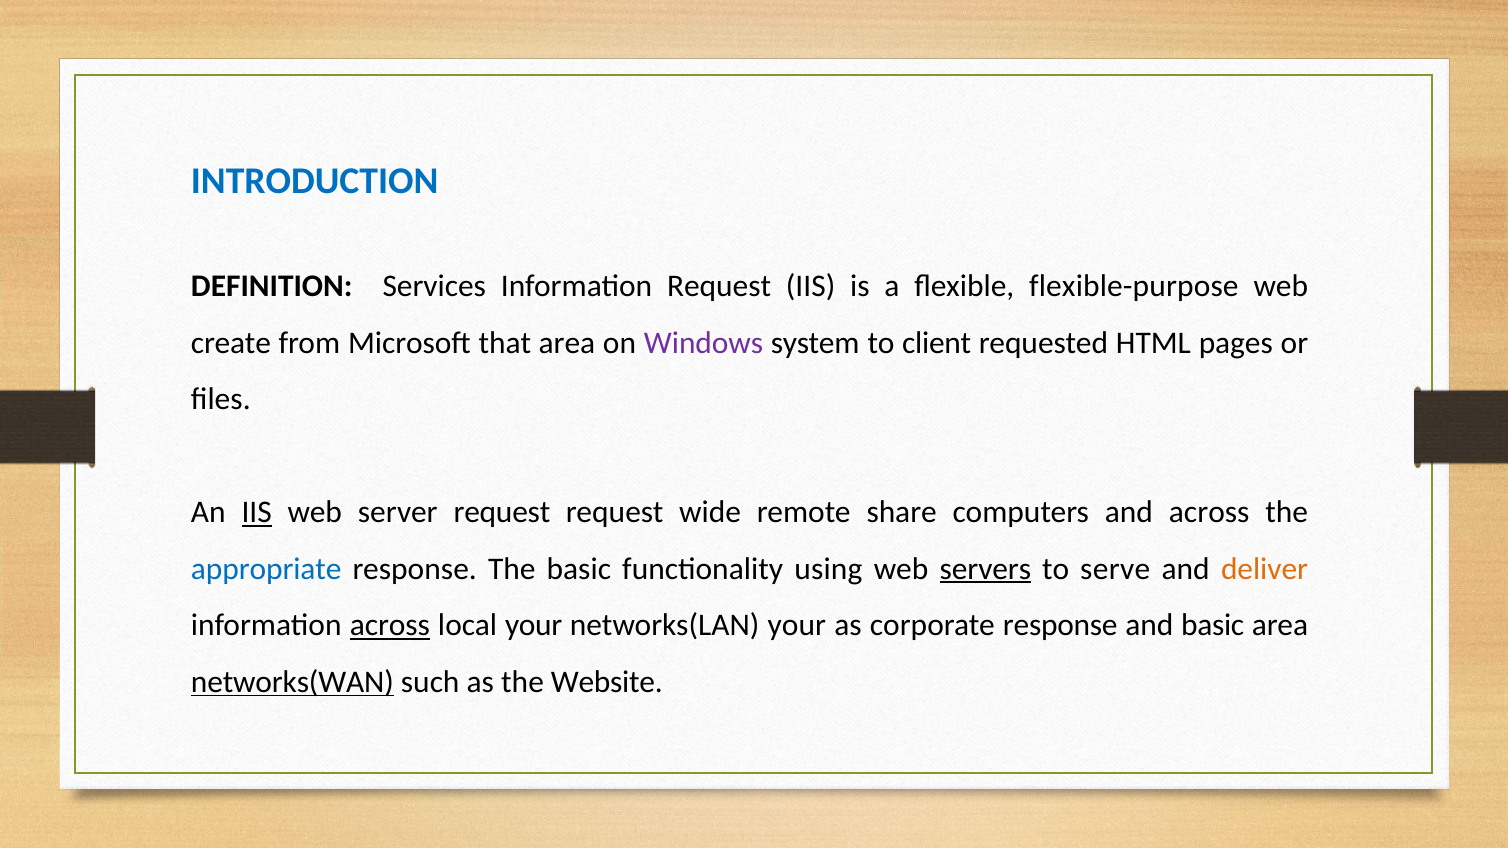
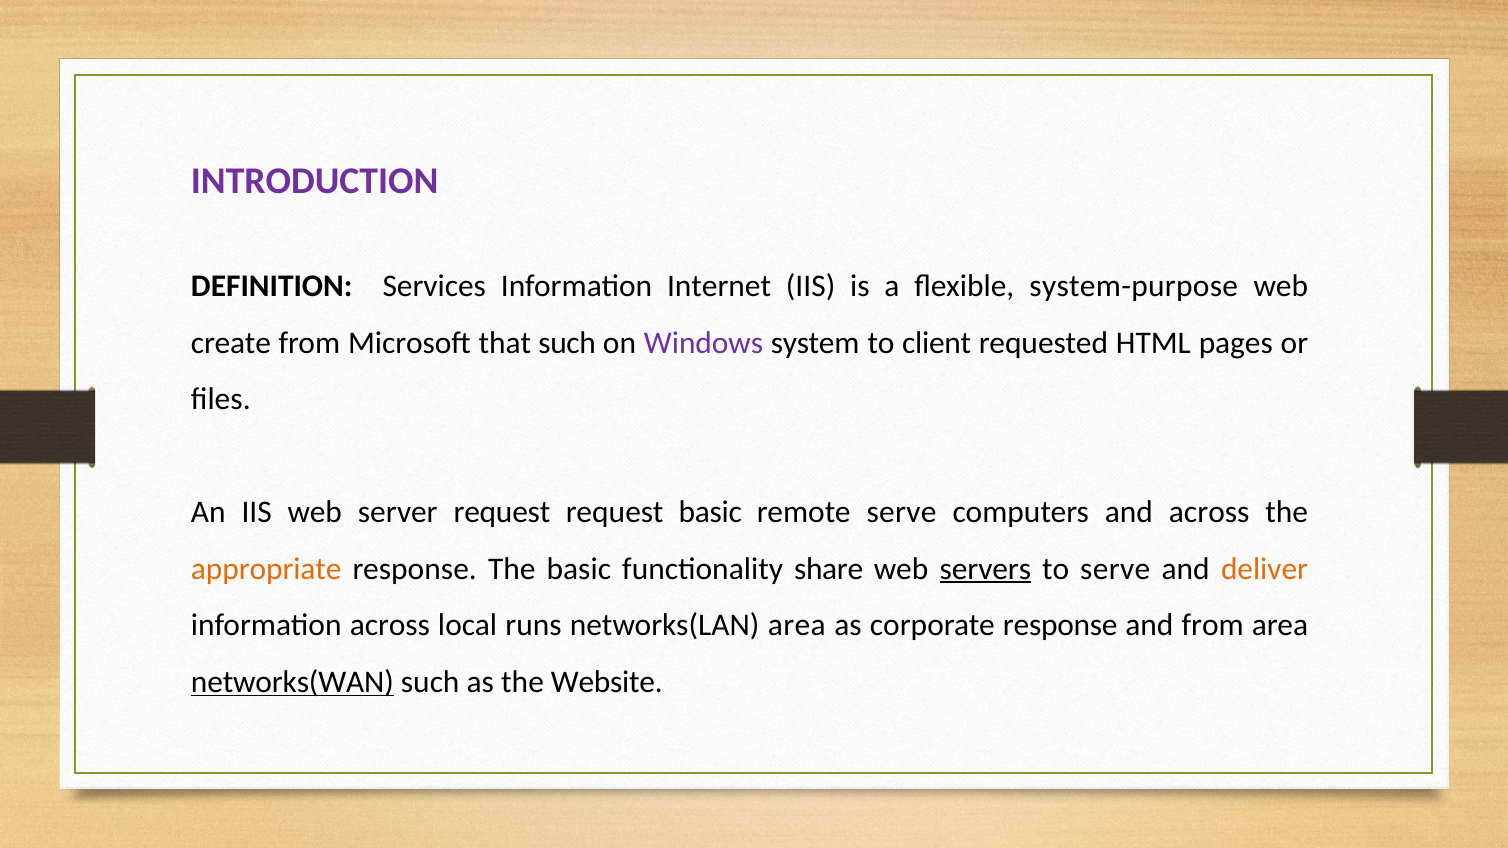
INTRODUCTION colour: blue -> purple
Information Request: Request -> Internet
flexible-purpose: flexible-purpose -> system-purpose
that area: area -> such
IIS at (257, 513) underline: present -> none
request wide: wide -> basic
remote share: share -> serve
appropriate colour: blue -> orange
using: using -> share
across at (390, 626) underline: present -> none
local your: your -> runs
networks(LAN your: your -> area
and basic: basic -> from
